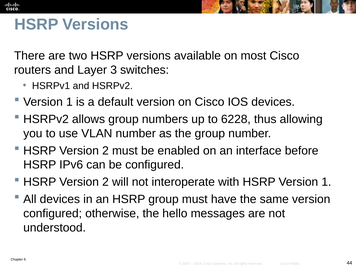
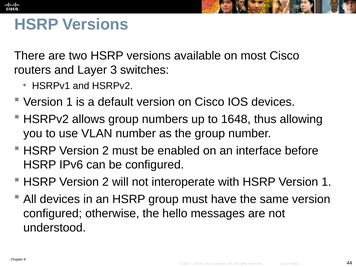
6228: 6228 -> 1648
